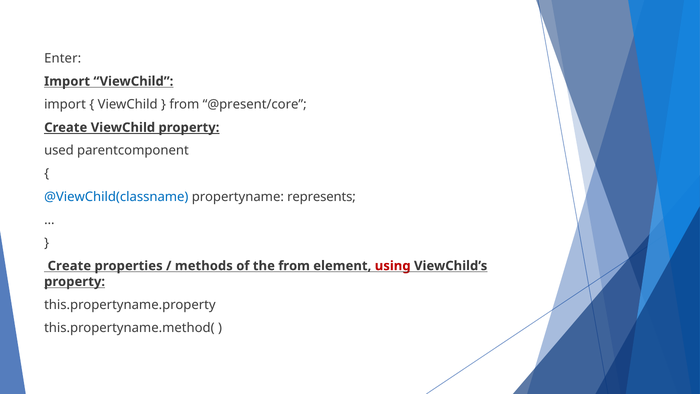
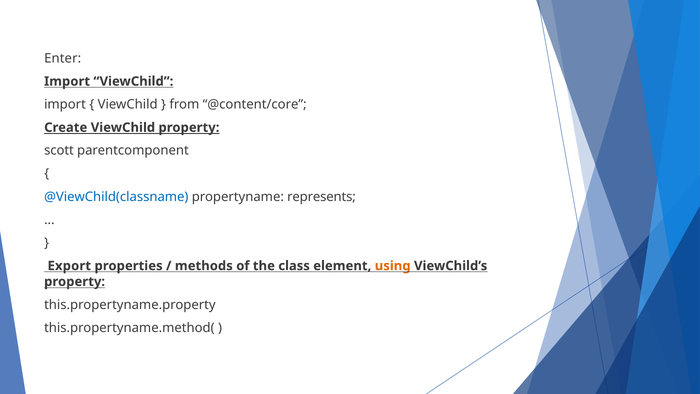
@present/core: @present/core -> @content/core
used: used -> scott
Create at (69, 266): Create -> Export
the from: from -> class
using colour: red -> orange
